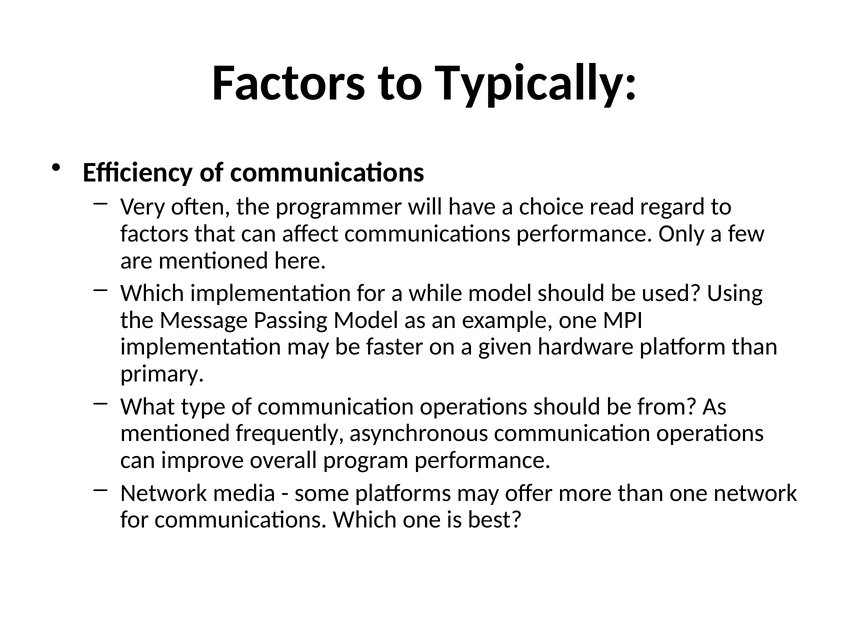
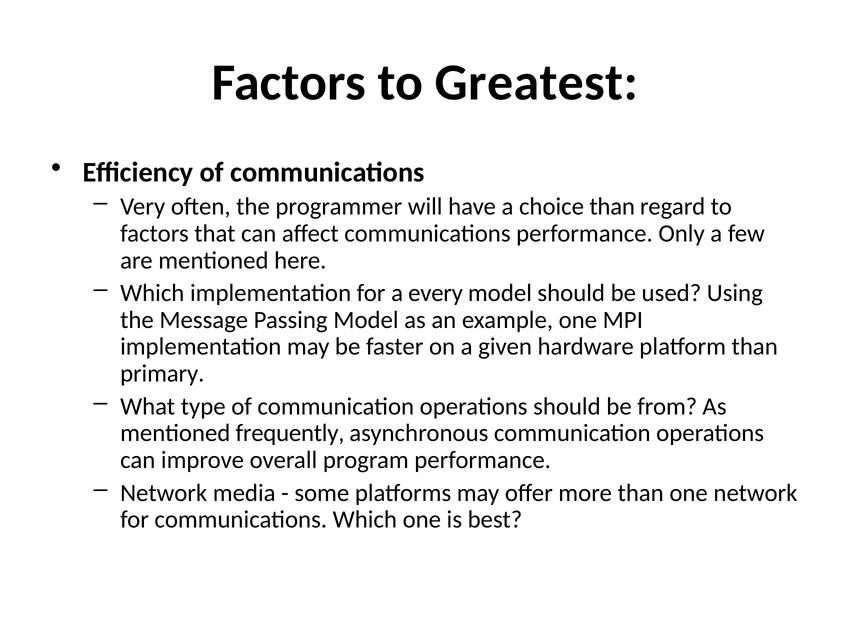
Typically: Typically -> Greatest
choice read: read -> than
while: while -> every
